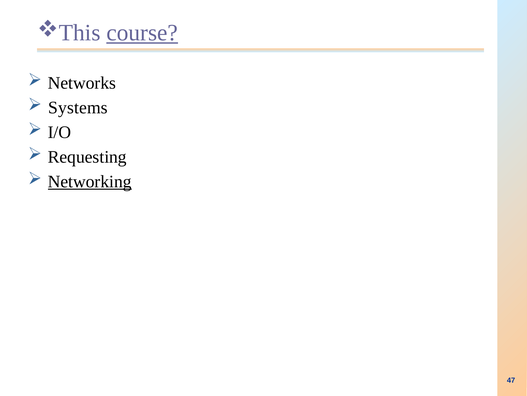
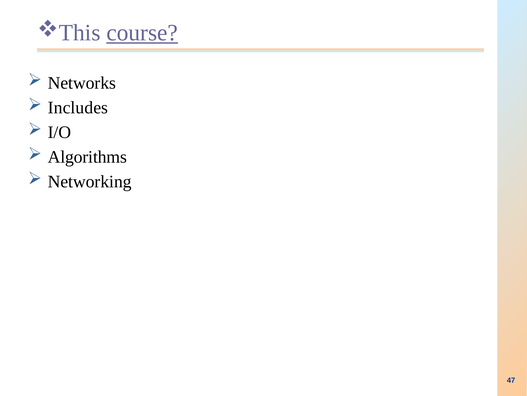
Systems: Systems -> Includes
Requesting: Requesting -> Algorithms
Networking underline: present -> none
